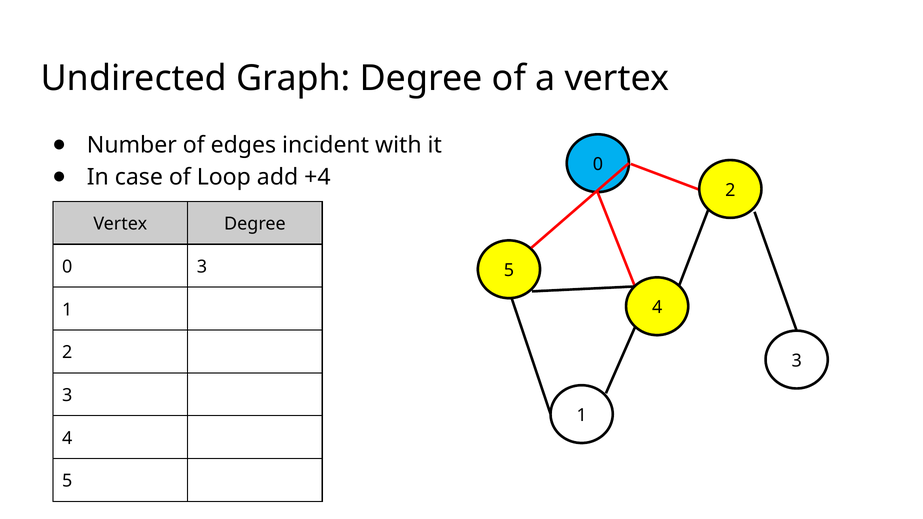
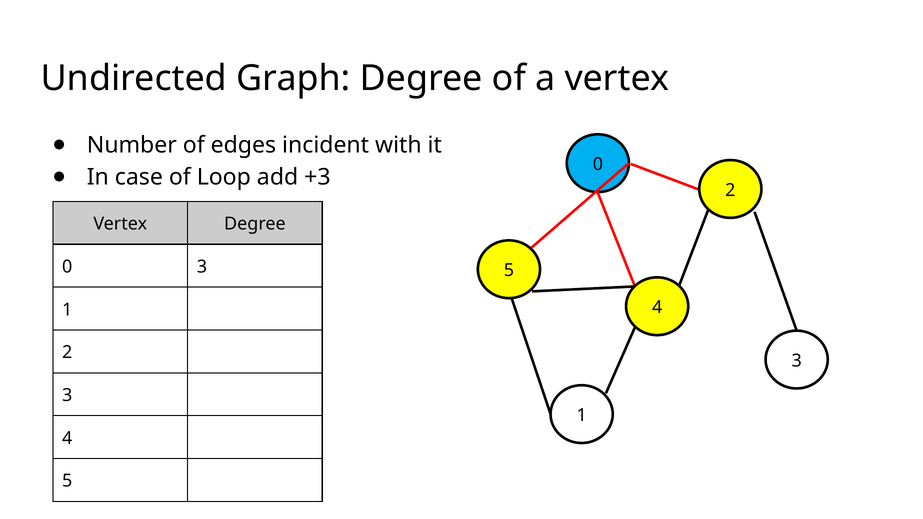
+4: +4 -> +3
